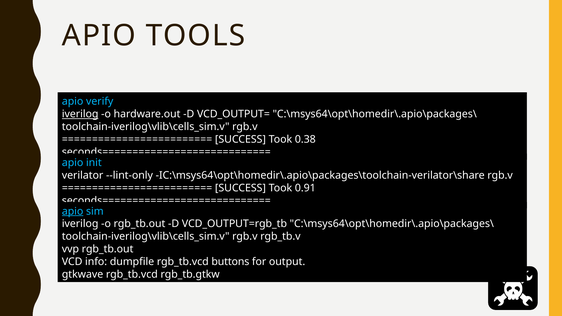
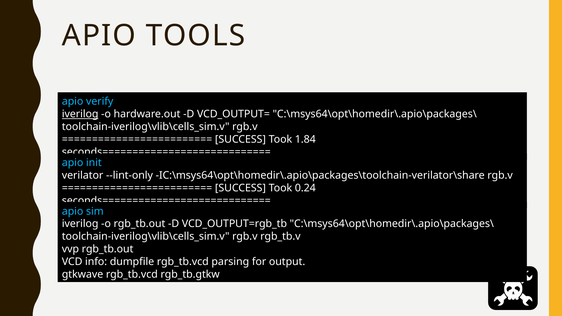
0.38: 0.38 -> 1.84
0.91: 0.91 -> 0.24
apio at (73, 211) underline: present -> none
buttons: buttons -> parsing
